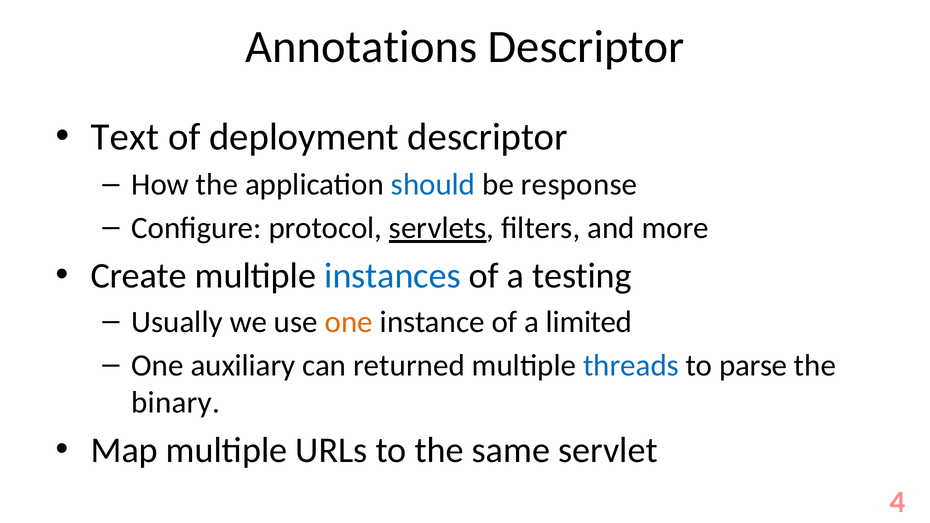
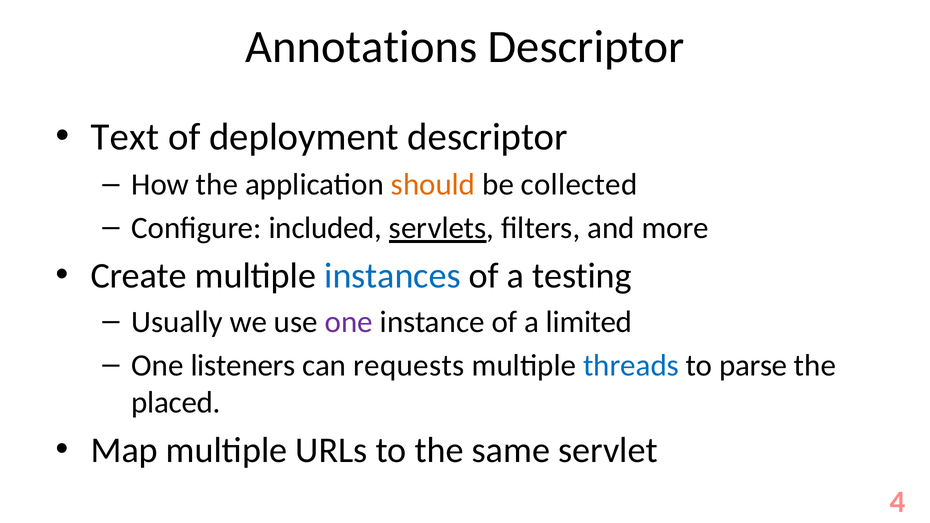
should colour: blue -> orange
response: response -> collected
protocol: protocol -> included
one at (349, 322) colour: orange -> purple
auxiliary: auxiliary -> listeners
returned: returned -> requests
binary: binary -> placed
